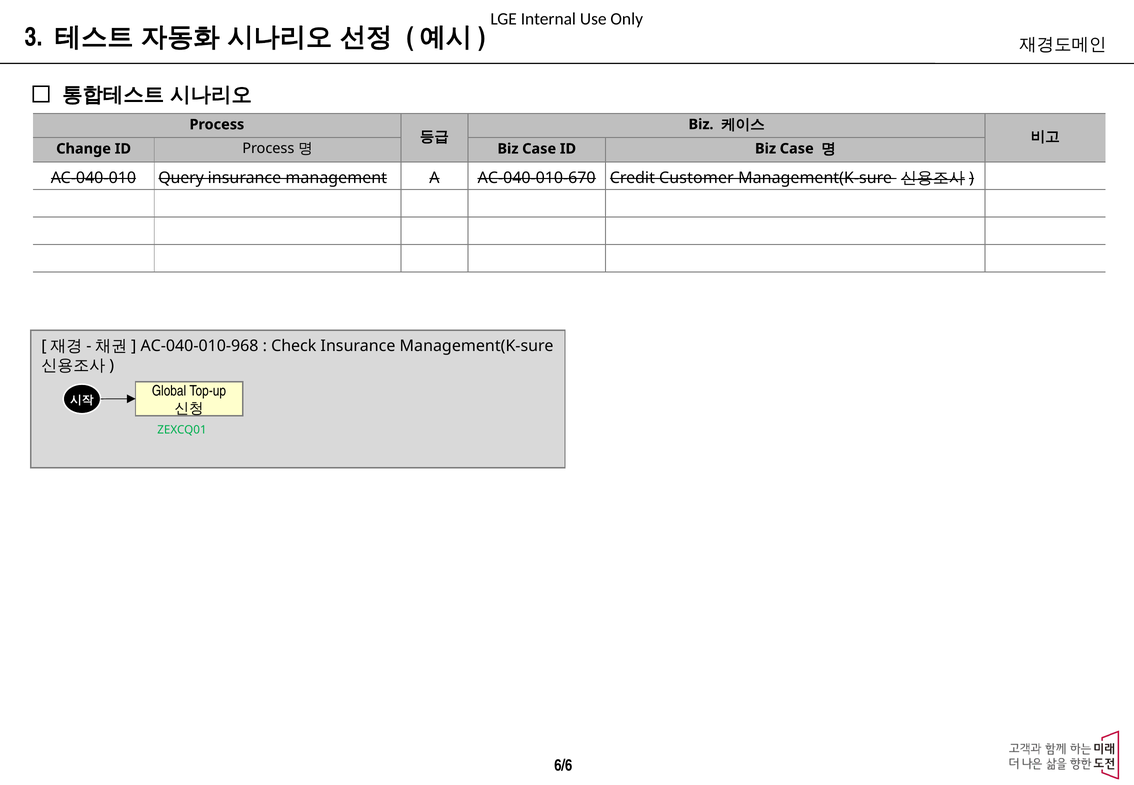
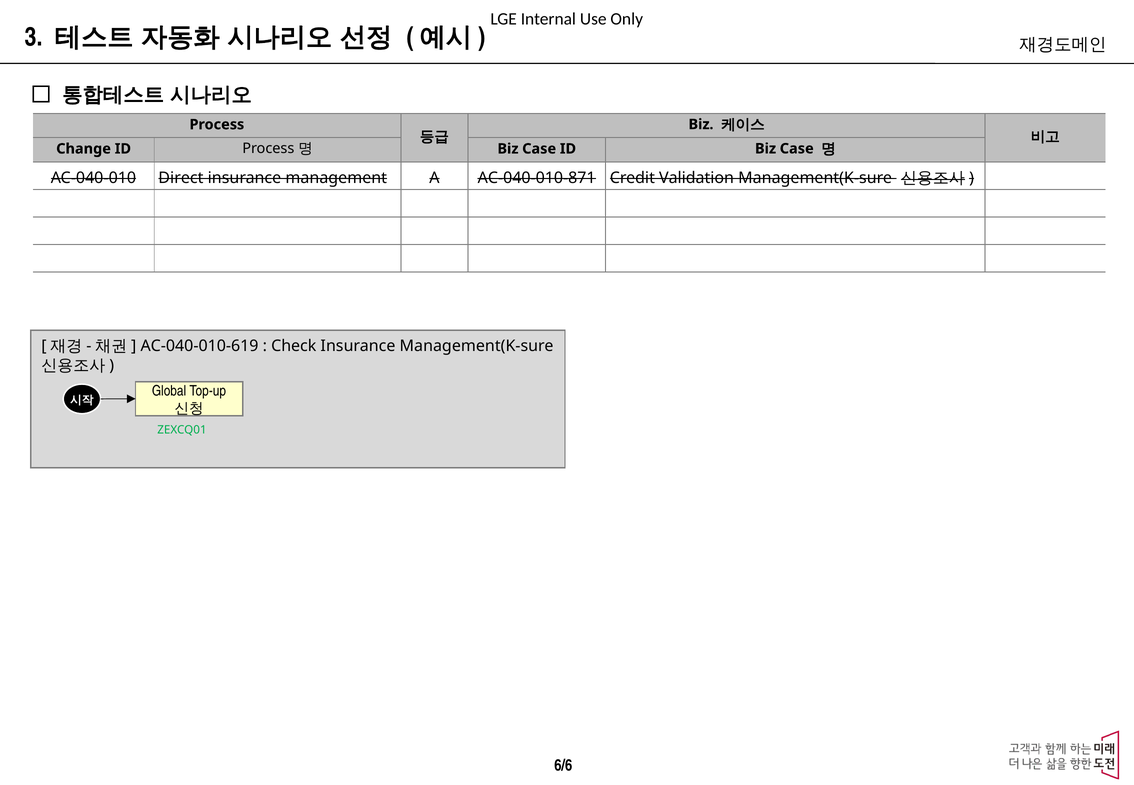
Query: Query -> Direct
AC-040-010-670: AC-040-010-670 -> AC-040-010-871
Customer: Customer -> Validation
AC-040-010-968: AC-040-010-968 -> AC-040-010-619
